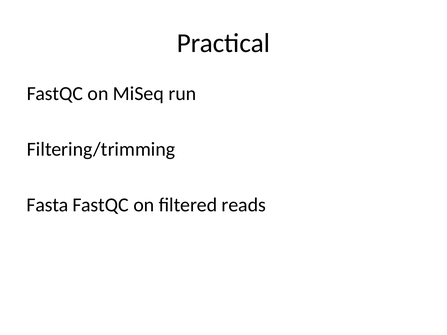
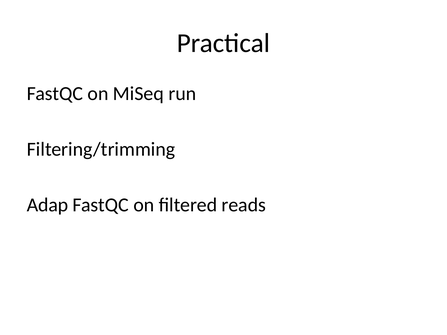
Fasta: Fasta -> Adap
